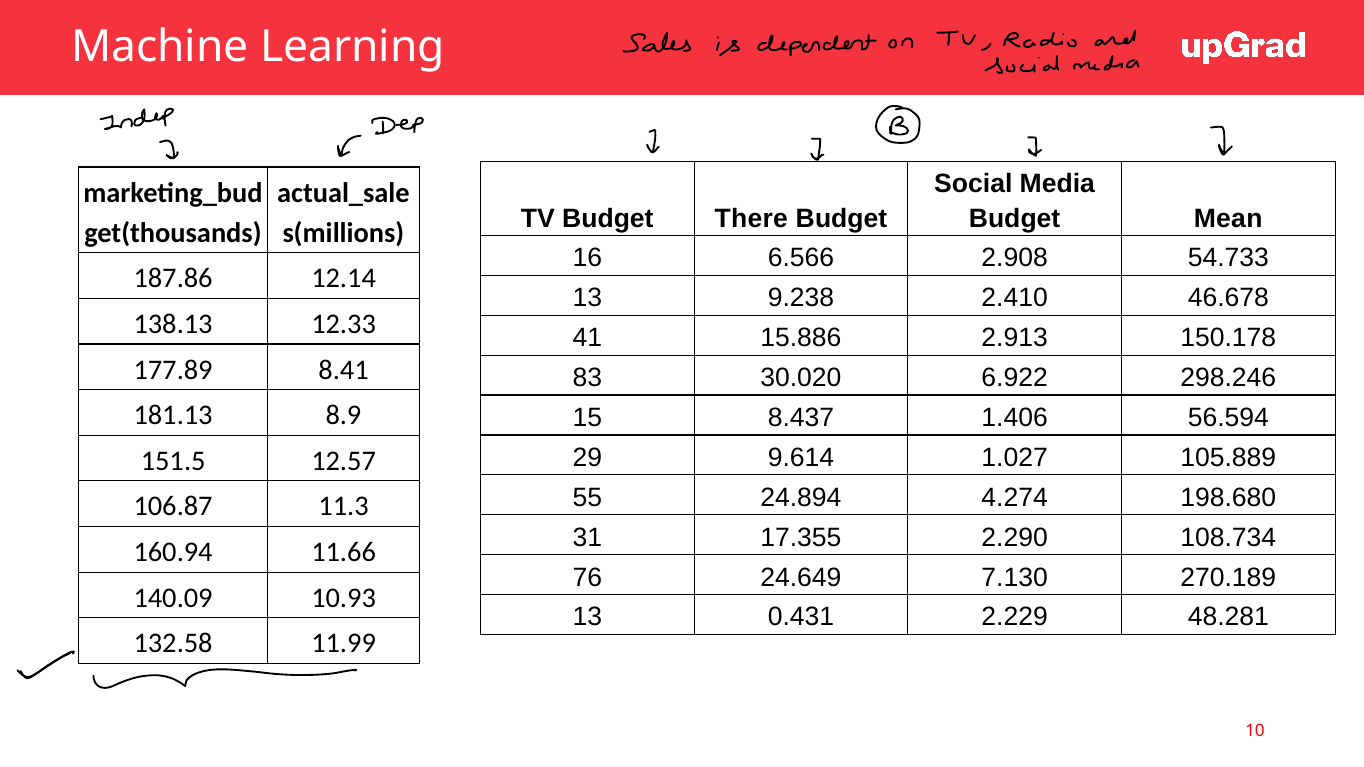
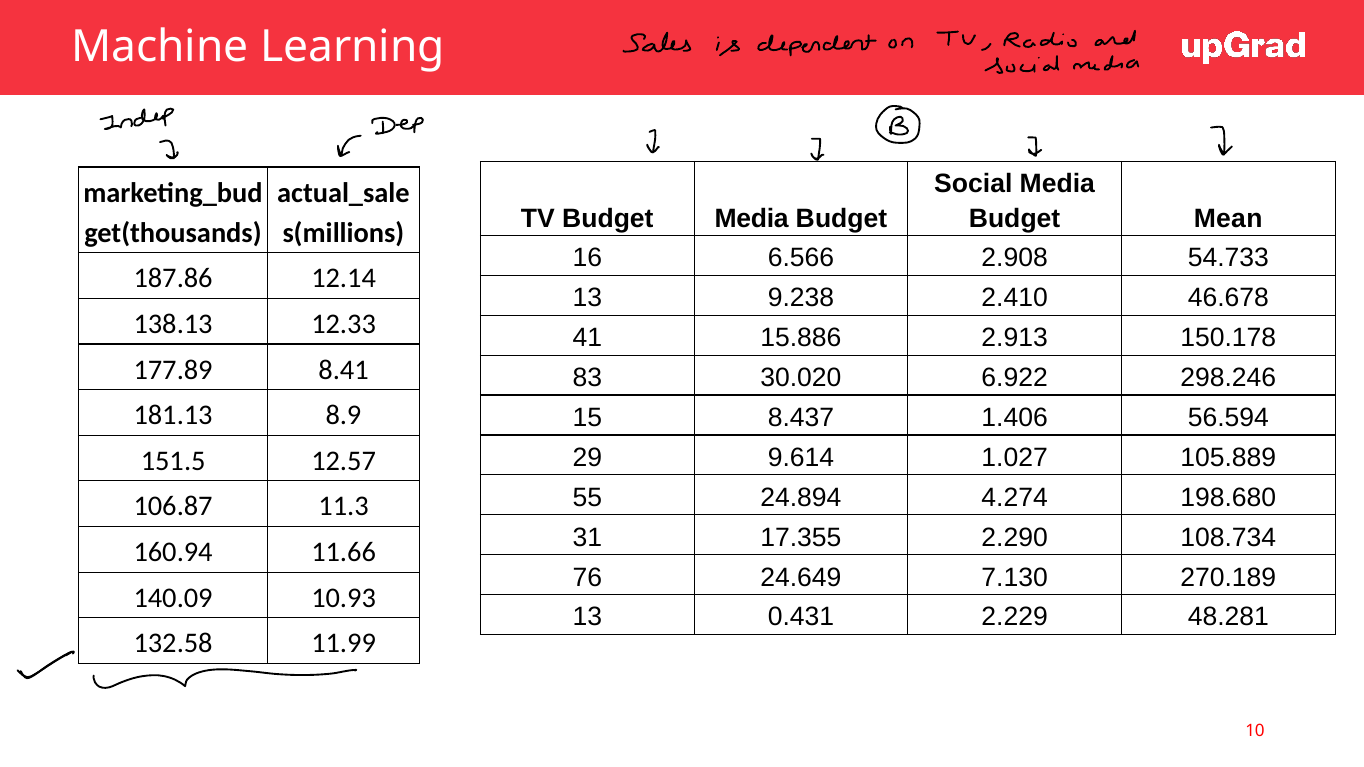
Budget There: There -> Media
